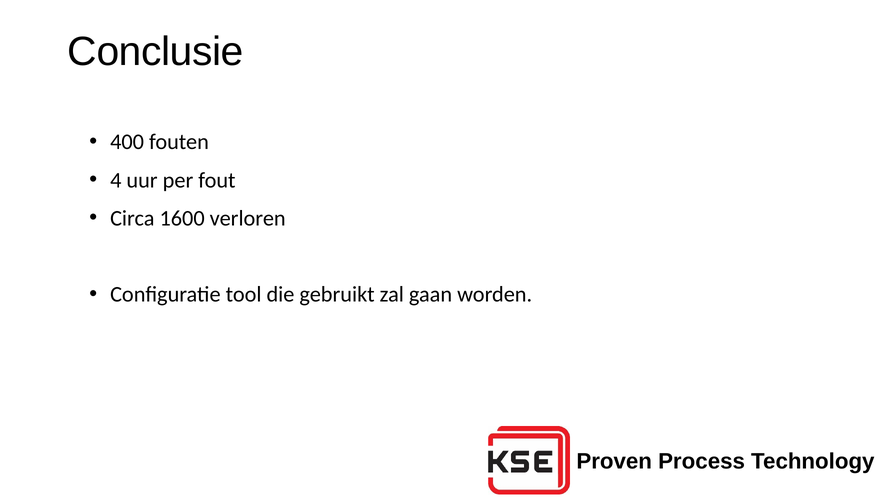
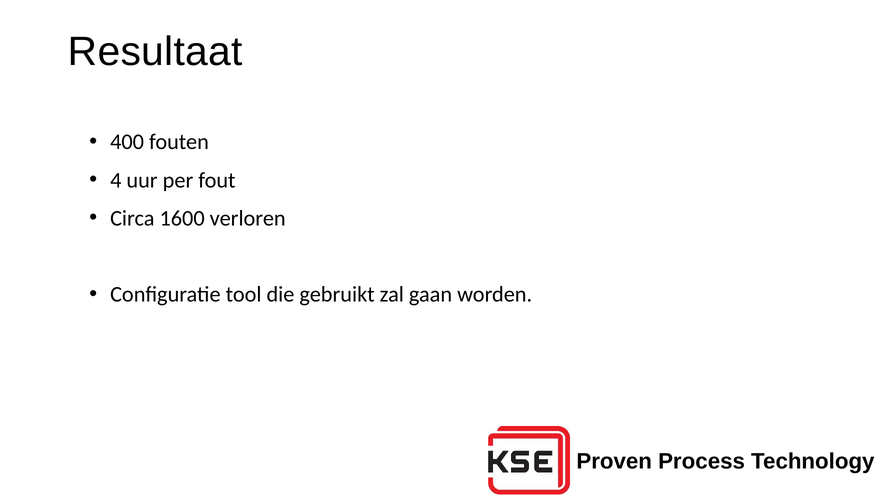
Conclusie: Conclusie -> Resultaat
